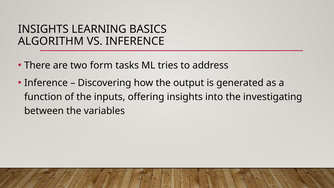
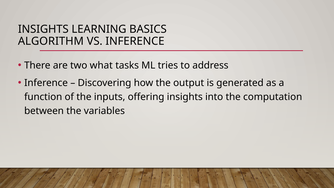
form: form -> what
investigating: investigating -> computation
